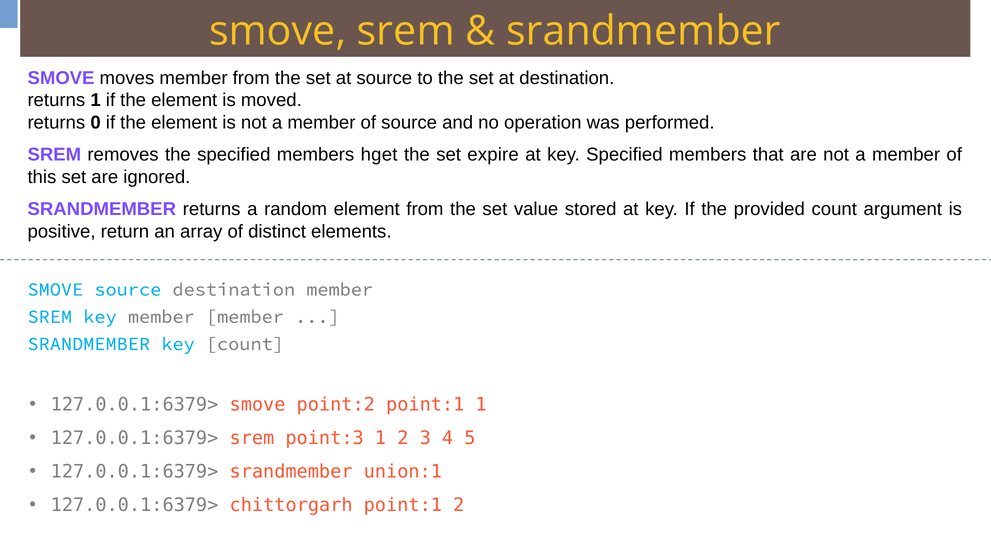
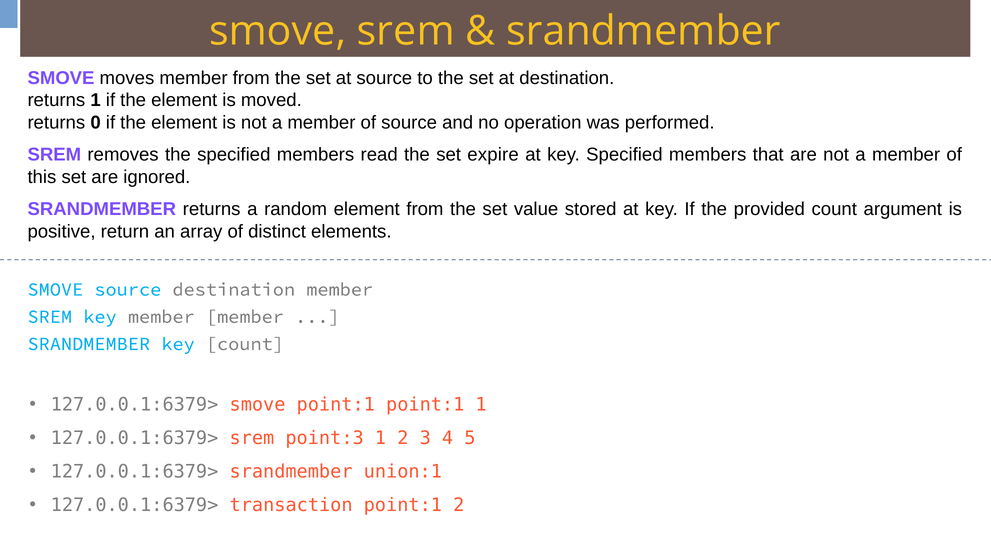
hget: hget -> read
smove point:2: point:2 -> point:1
chittorgarh: chittorgarh -> transaction
